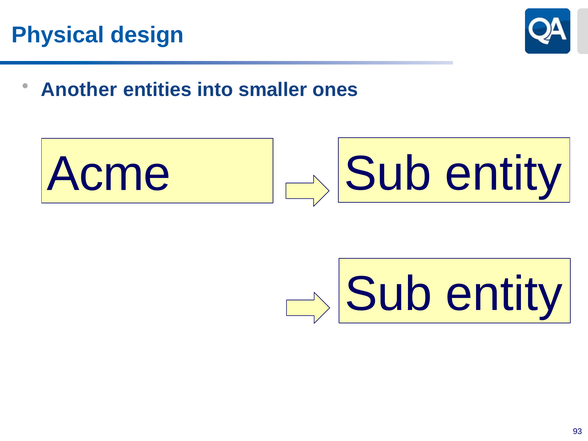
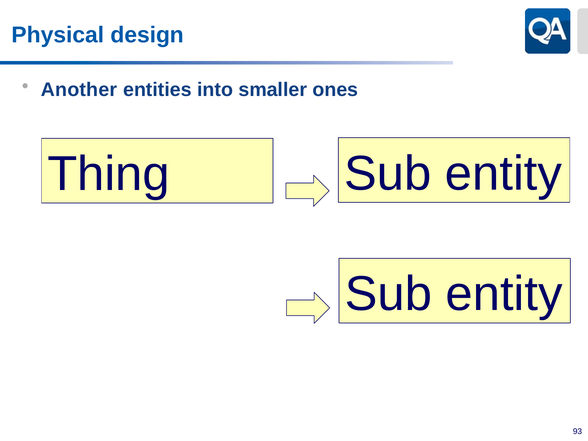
Acme: Acme -> Thing
